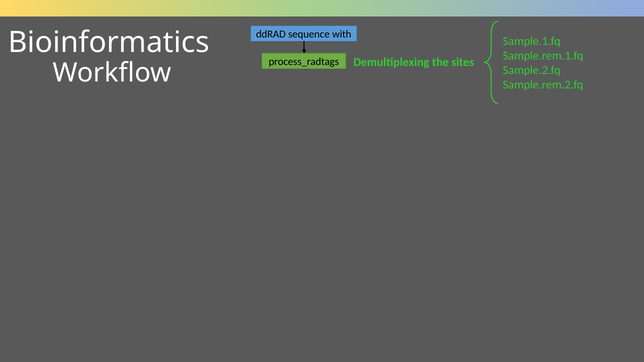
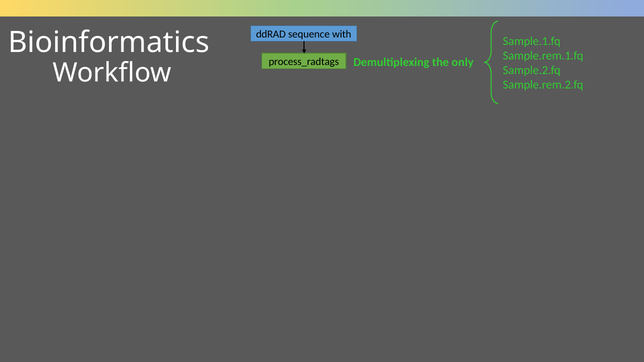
sites: sites -> only
